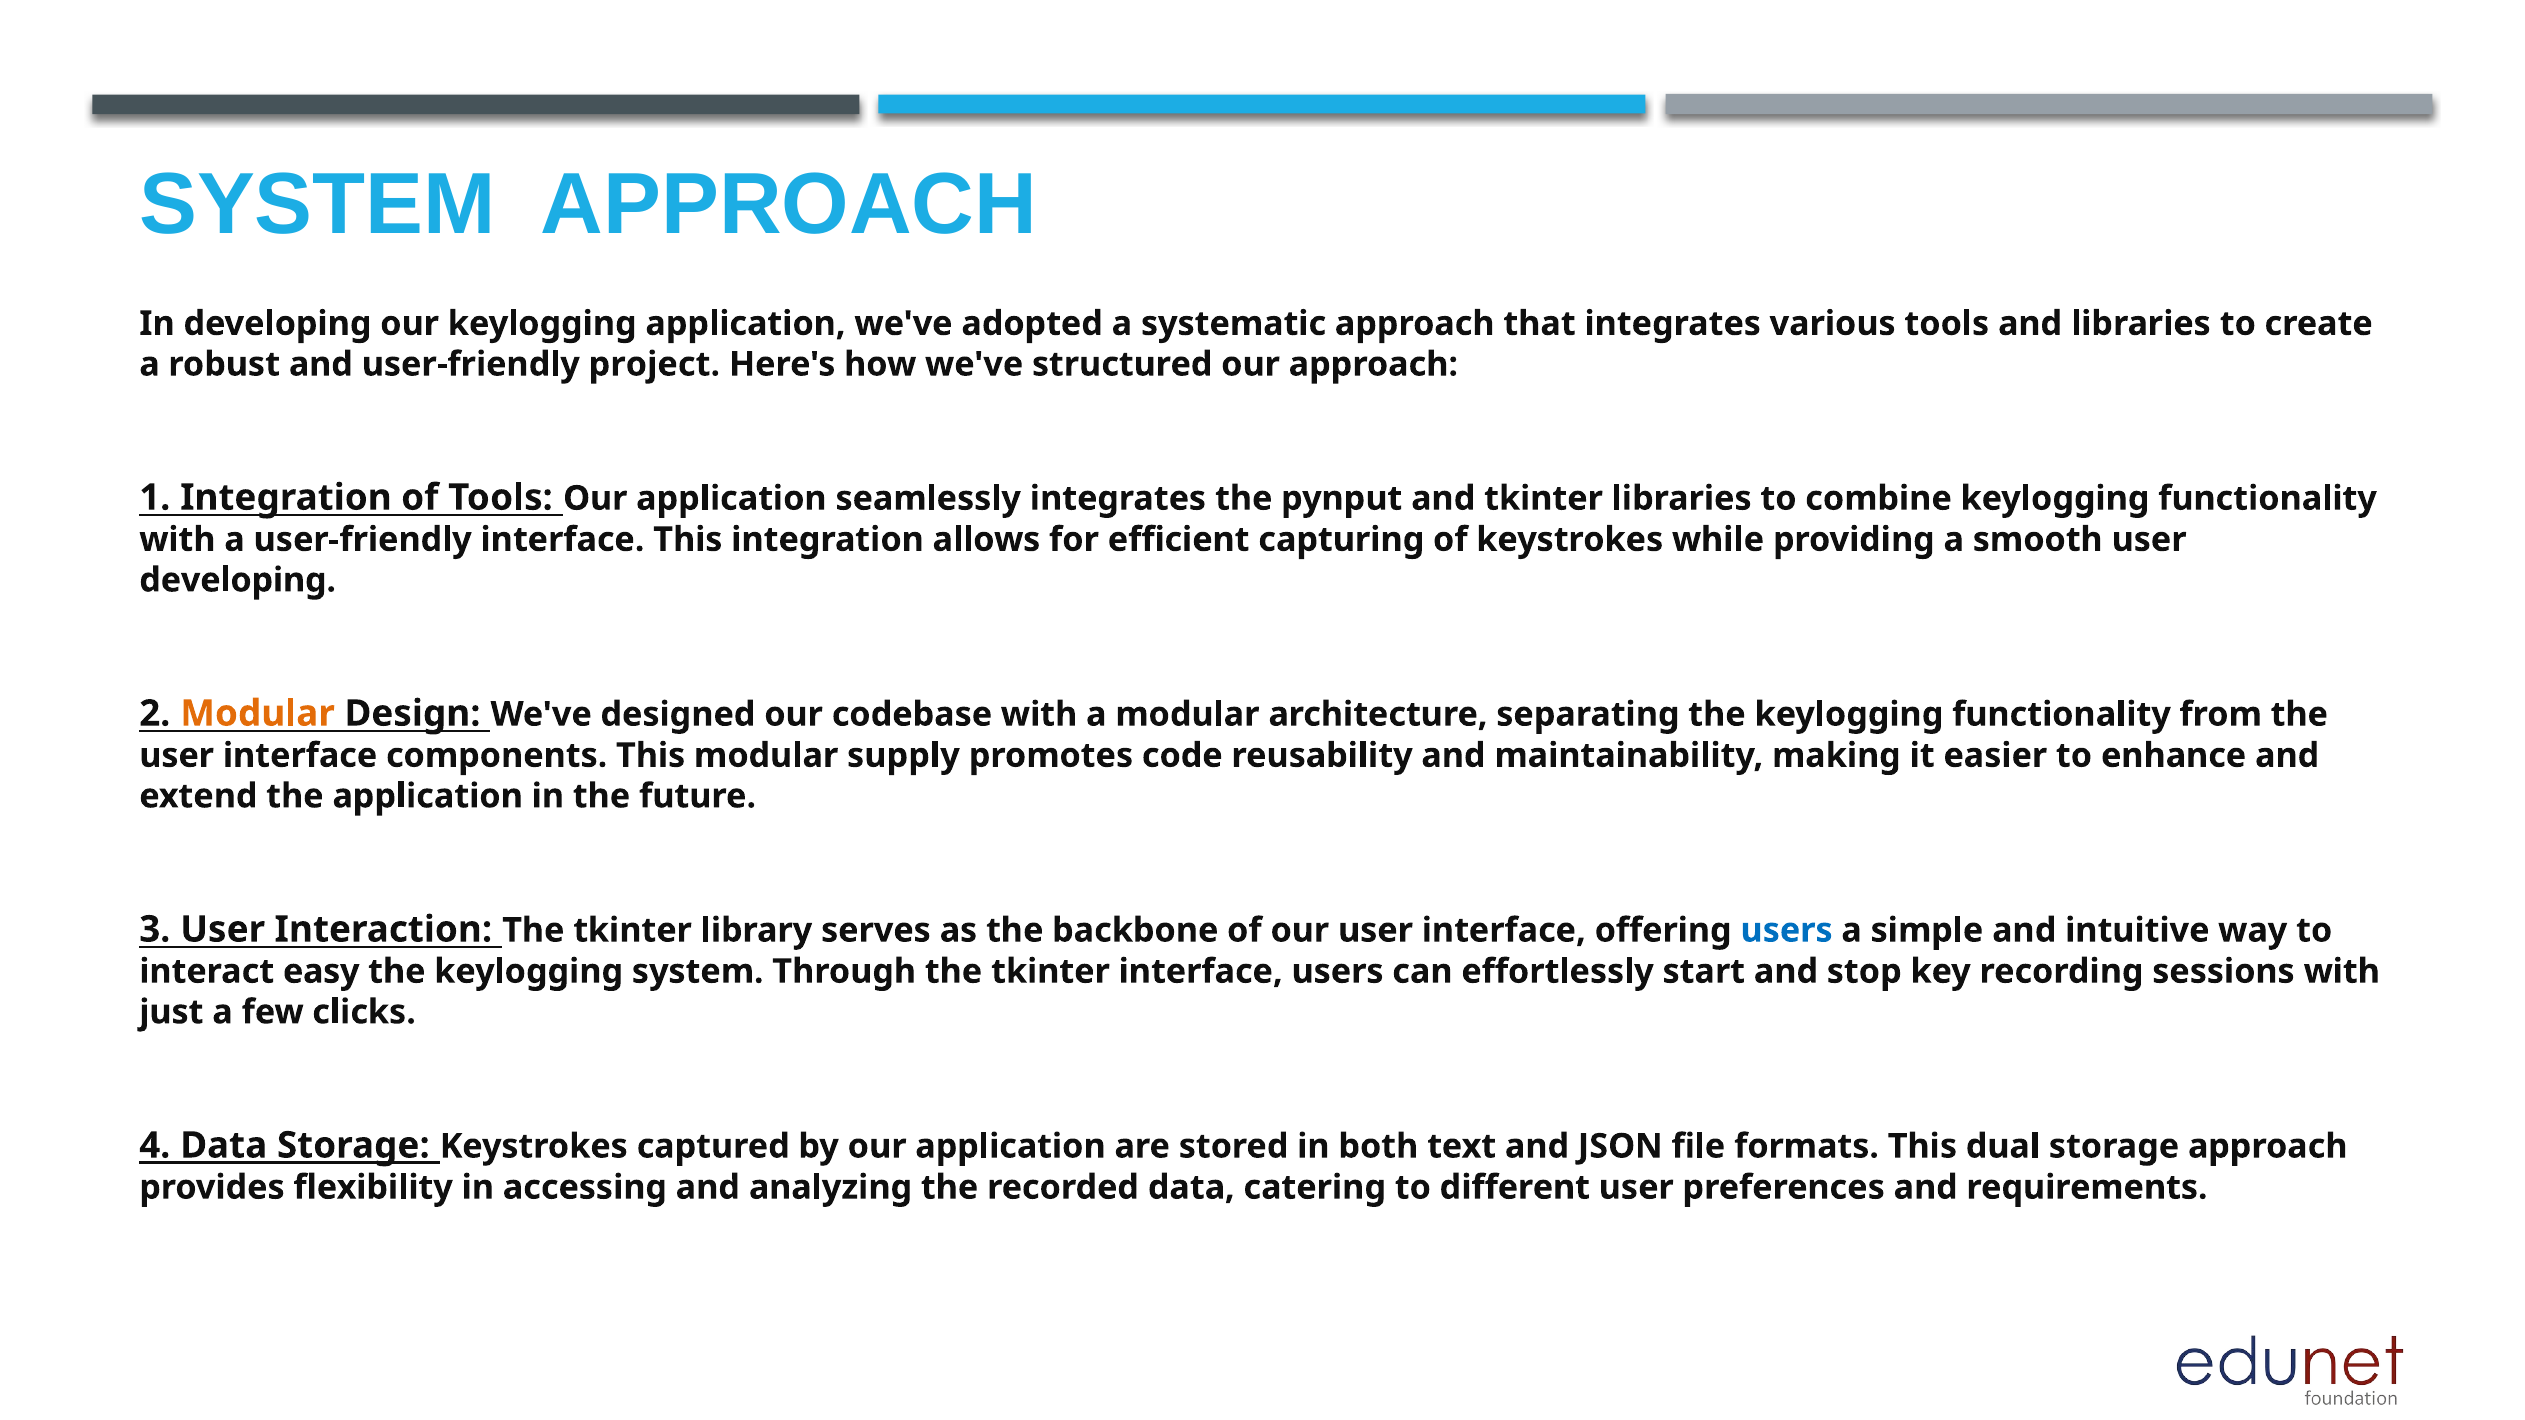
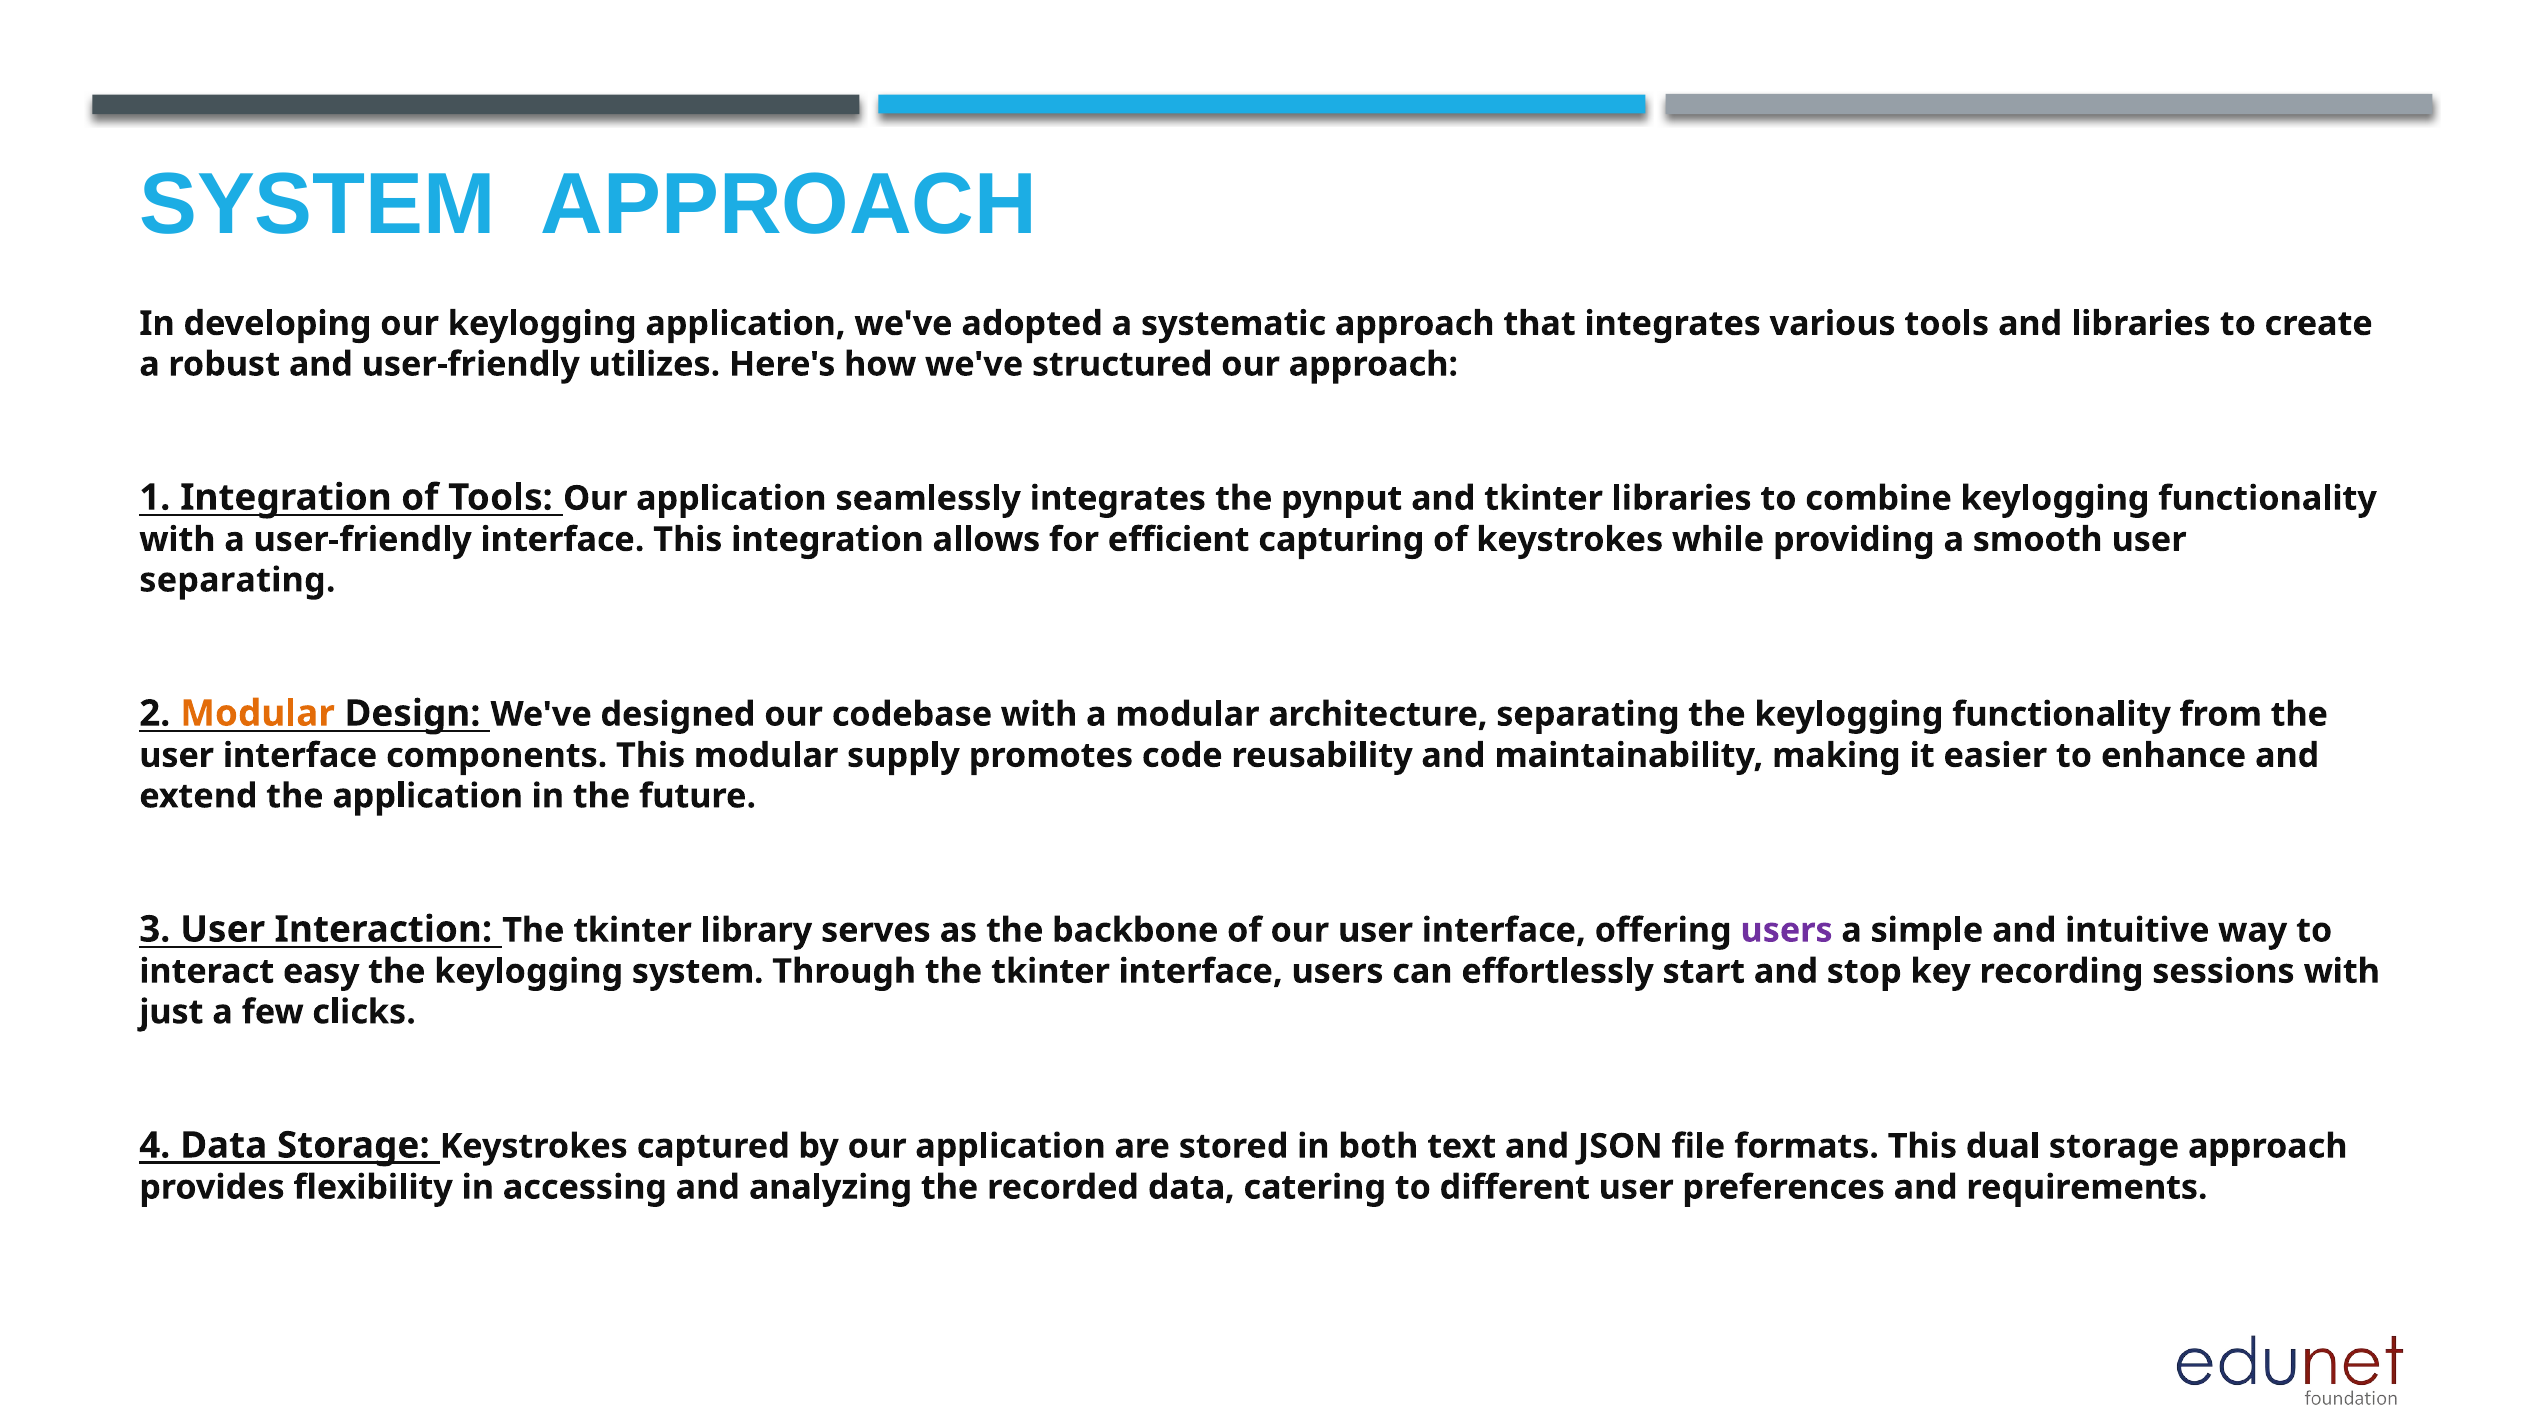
project: project -> utilizes
developing at (238, 580): developing -> separating
users at (1787, 931) colour: blue -> purple
